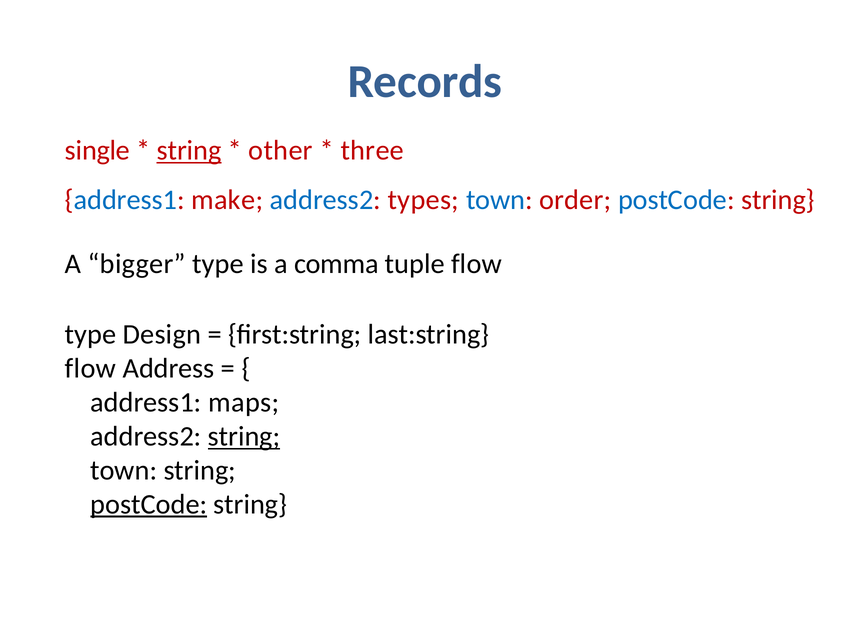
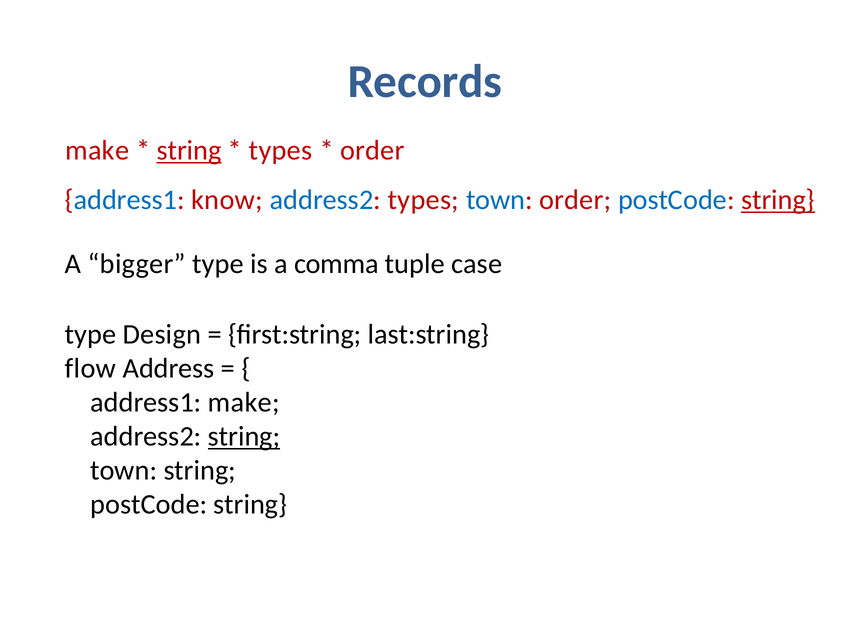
single at (97, 151): single -> make
other at (281, 151): other -> types
three at (372, 151): three -> order
make: make -> know
string at (778, 200) underline: none -> present
tuple flow: flow -> case
address1 maps: maps -> make
postCode at (149, 505) underline: present -> none
